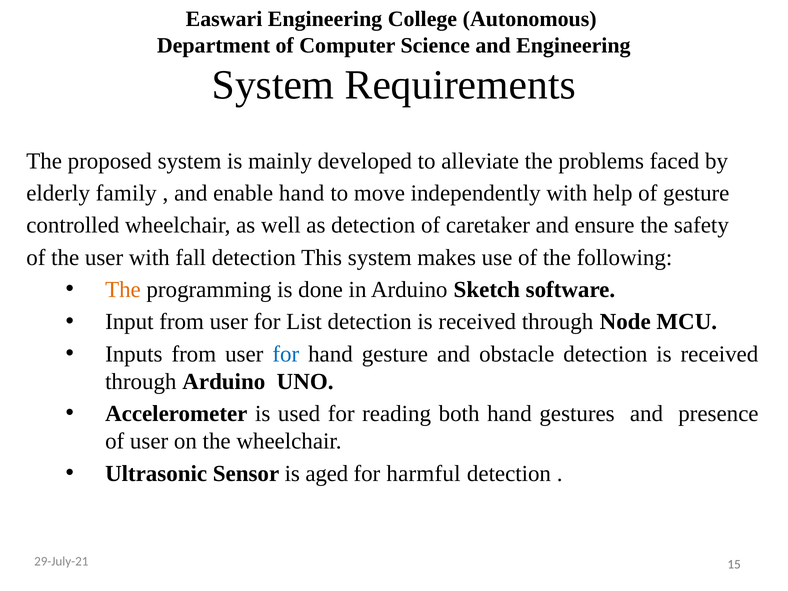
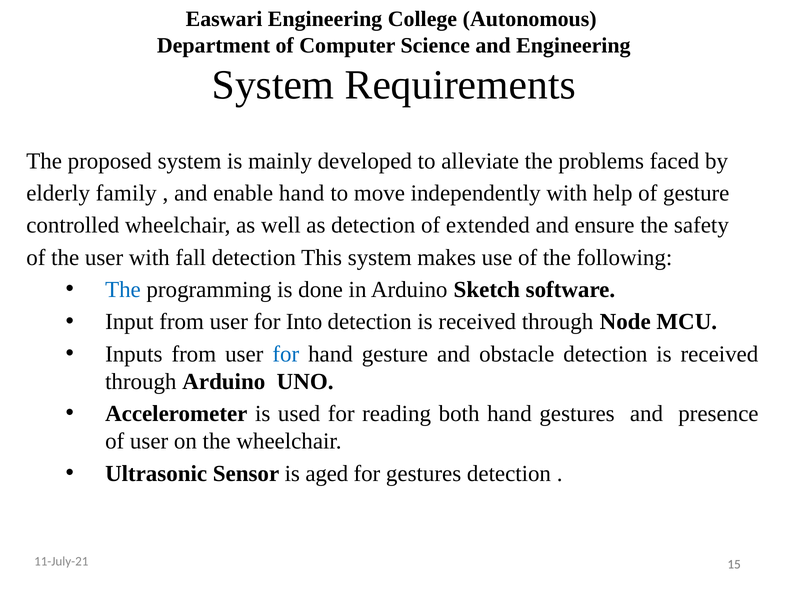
caretaker: caretaker -> extended
The at (123, 290) colour: orange -> blue
List: List -> Into
for harmful: harmful -> gestures
29-July-21: 29-July-21 -> 11-July-21
